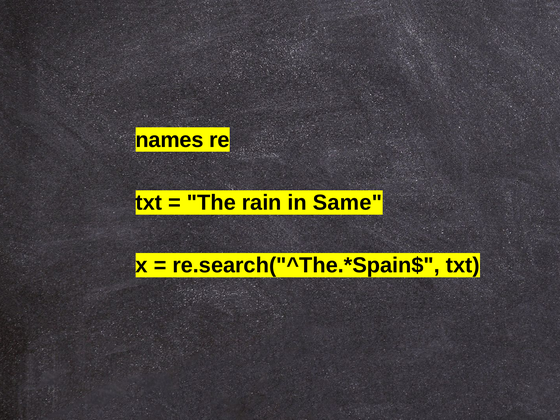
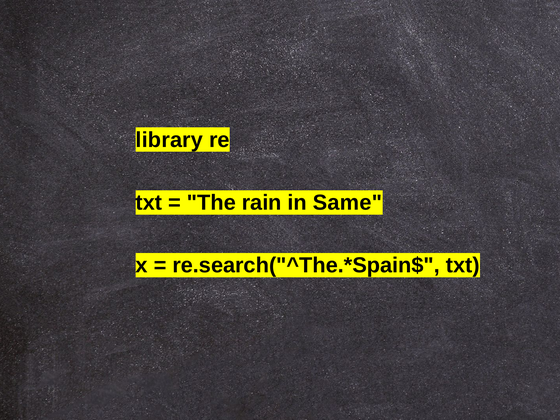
names: names -> library
